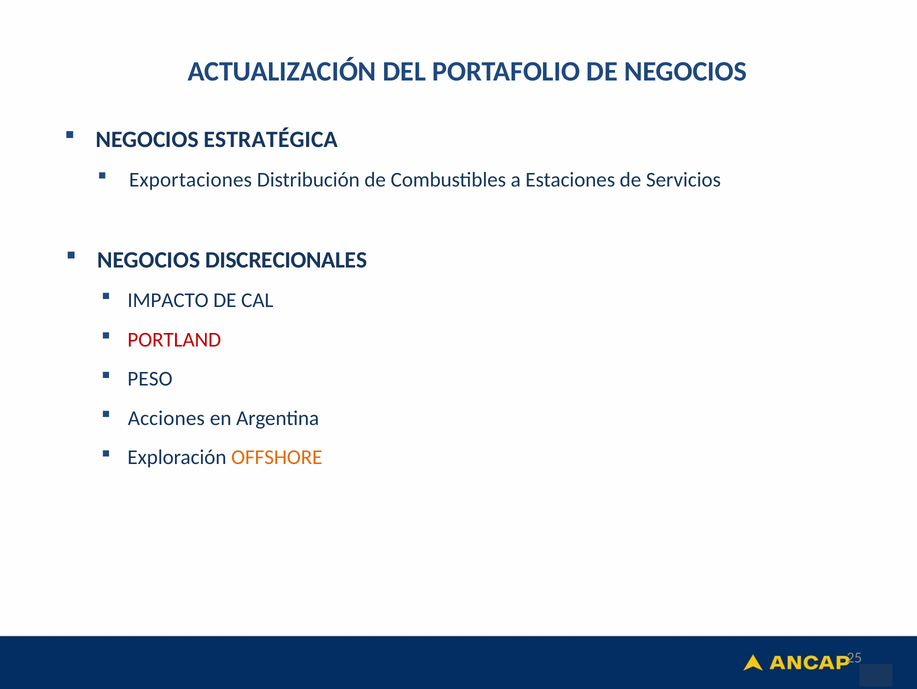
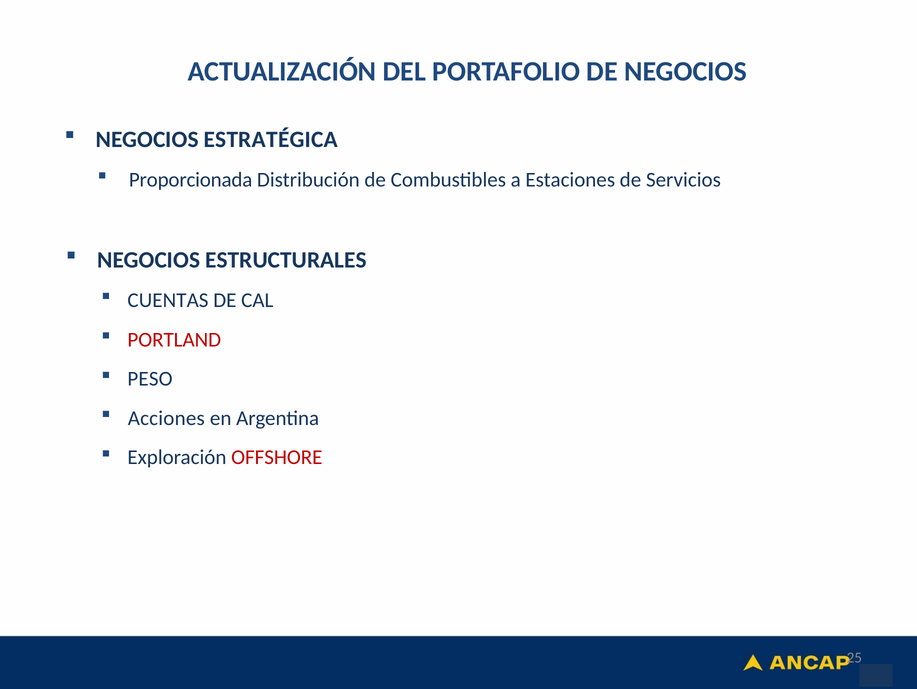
Exportaciones: Exportaciones -> Proporcionada
DISCRECIONALES: DISCRECIONALES -> ESTRUCTURALES
IMPACTO: IMPACTO -> CUENTAS
OFFSHORE colour: orange -> red
